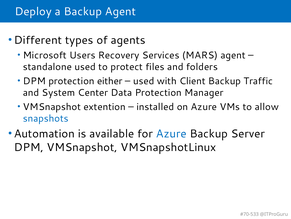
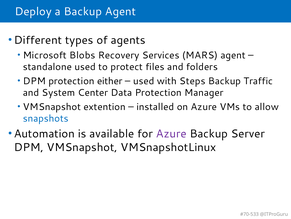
Users: Users -> Blobs
Client: Client -> Steps
Azure at (171, 133) colour: blue -> purple
